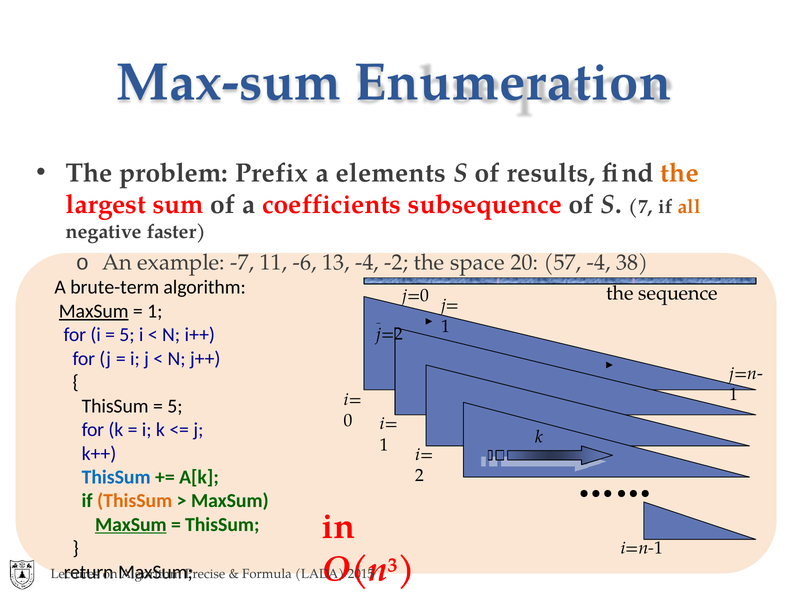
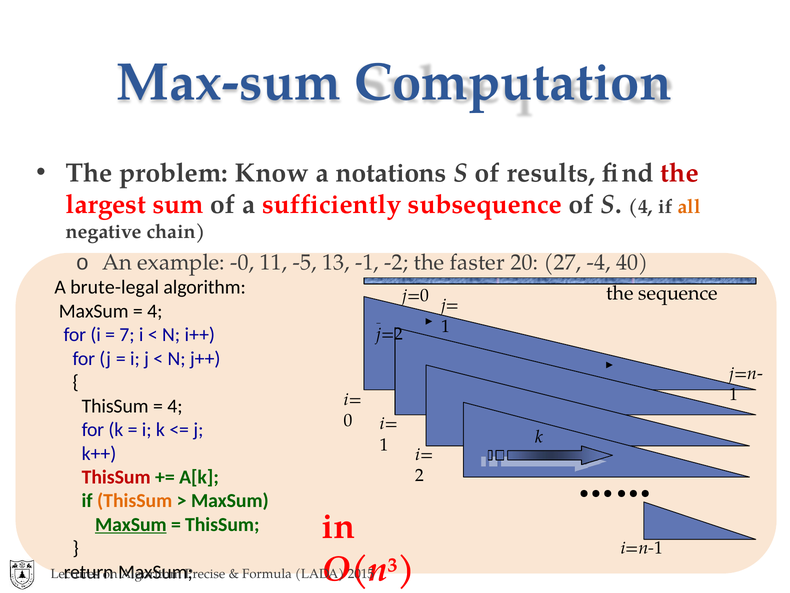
Enumeration: Enumeration -> Computation
Prefix: Prefix -> Know
elements: elements -> notations
the at (680, 173) colour: orange -> red
coefficients: coefficients -> sufficiently
S 7: 7 -> 4
faster: faster -> chain
-7: -7 -> -0
-6: -6 -> -5
13 -4: -4 -> -1
space: space -> faster
57: 57 -> 27
38: 38 -> 40
brute-term: brute-term -> brute-legal
MaxSum at (94, 311) underline: present -> none
1 at (155, 311): 1 -> 4
5 at (127, 335): 5 -> 7
5 at (175, 406): 5 -> 4
ThisSum at (116, 477) colour: blue -> red
